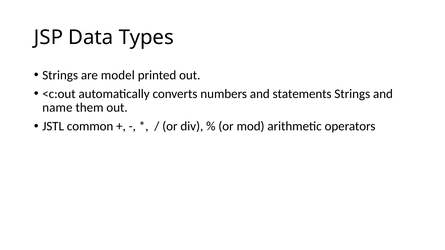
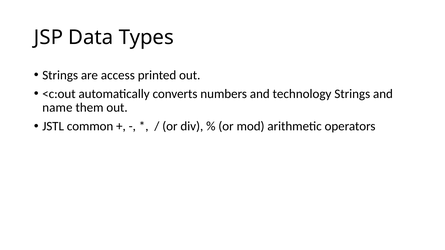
model: model -> access
statements: statements -> technology
